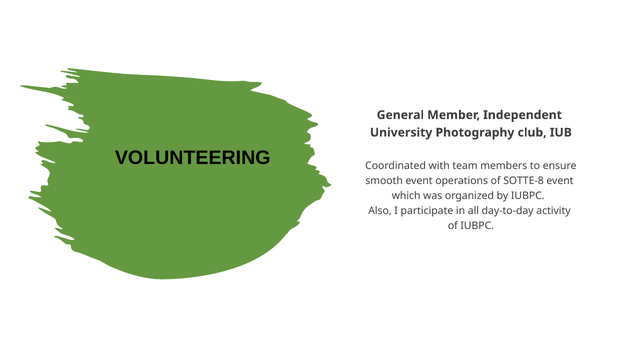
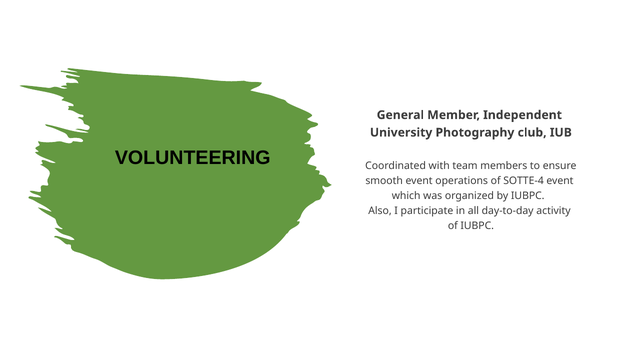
SOTTE-8: SOTTE-8 -> SOTTE-4
